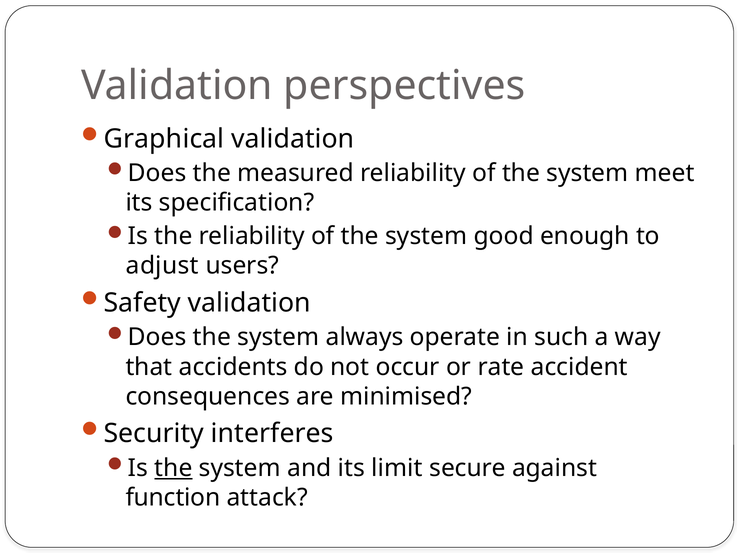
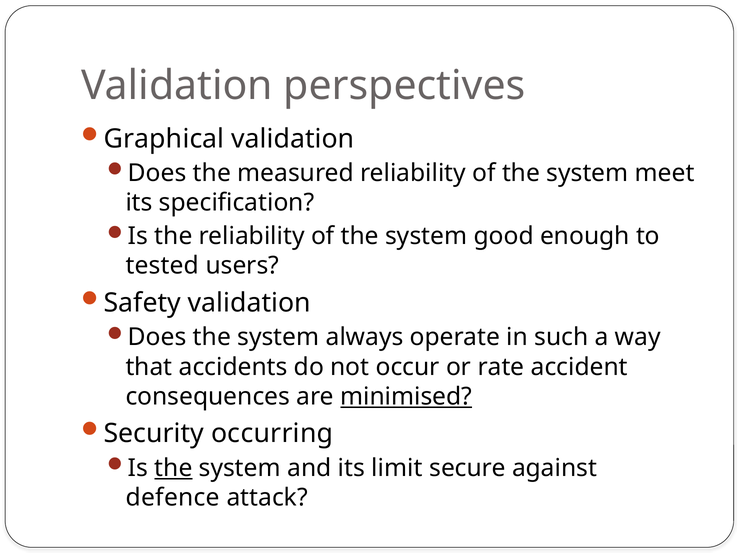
adjust: adjust -> tested
minimised underline: none -> present
interferes: interferes -> occurring
function: function -> defence
